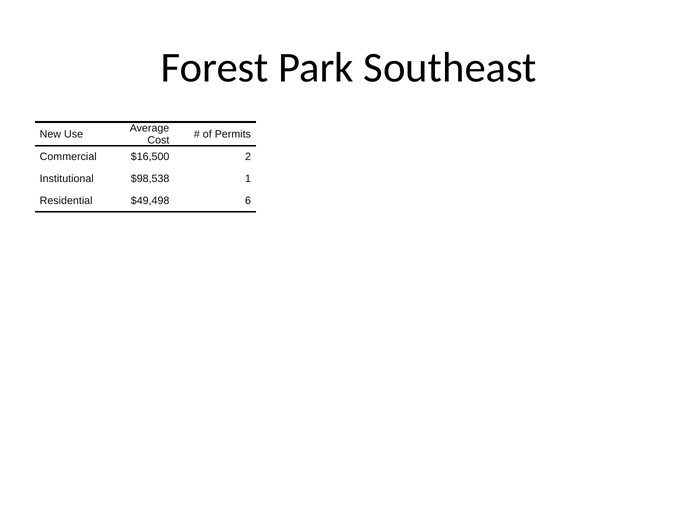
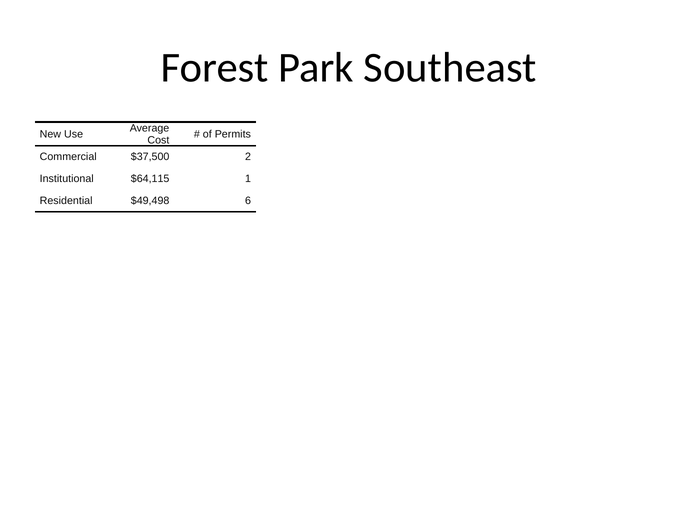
$16,500: $16,500 -> $37,500
$98,538: $98,538 -> $64,115
